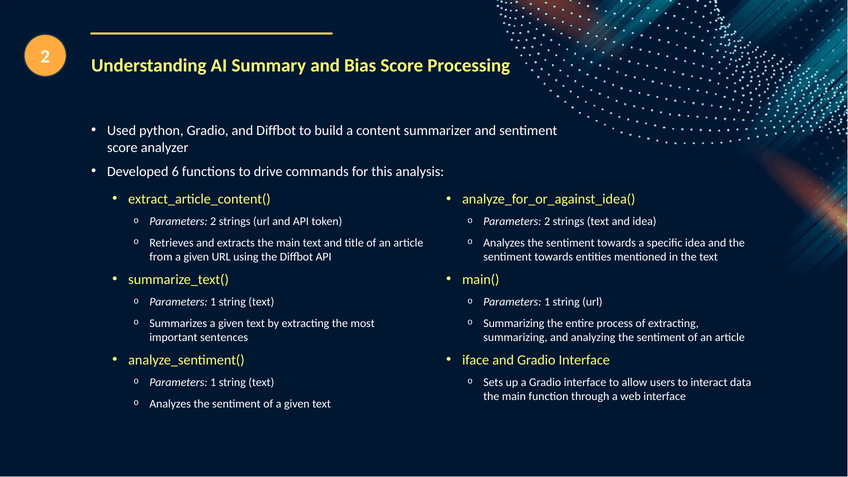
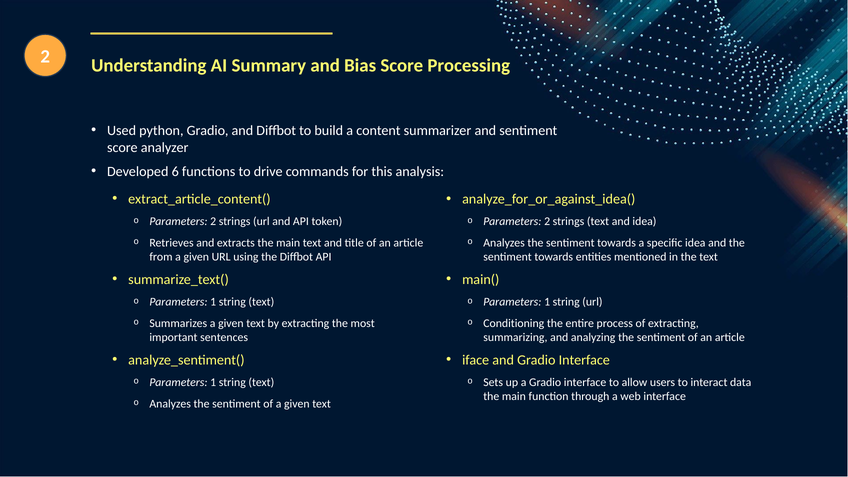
Summarizing at (514, 323): Summarizing -> Conditioning
